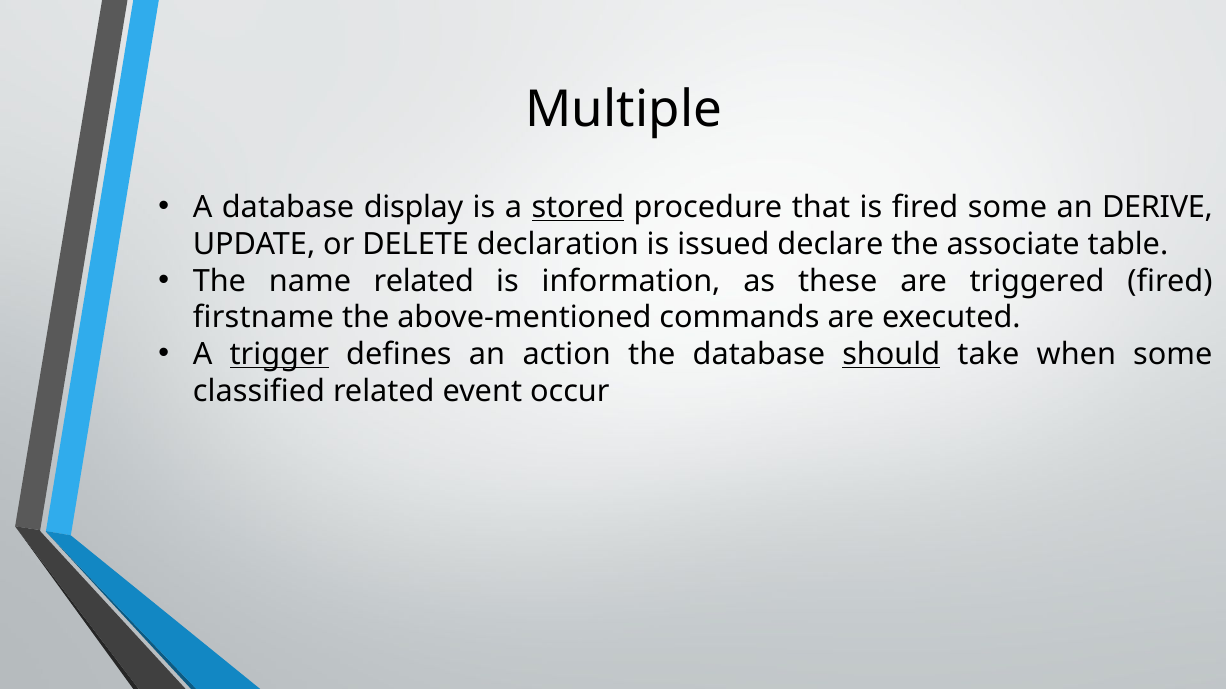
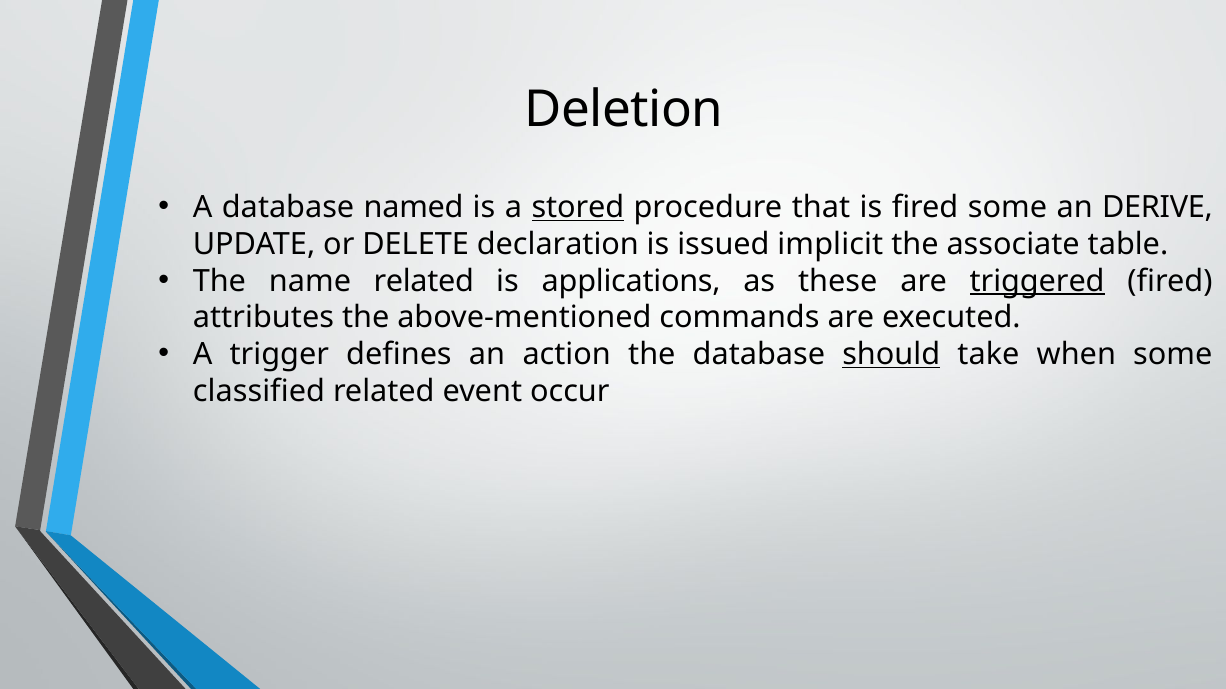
Multiple: Multiple -> Deletion
display: display -> named
declare: declare -> implicit
information: information -> applications
triggered underline: none -> present
firstname: firstname -> attributes
trigger underline: present -> none
